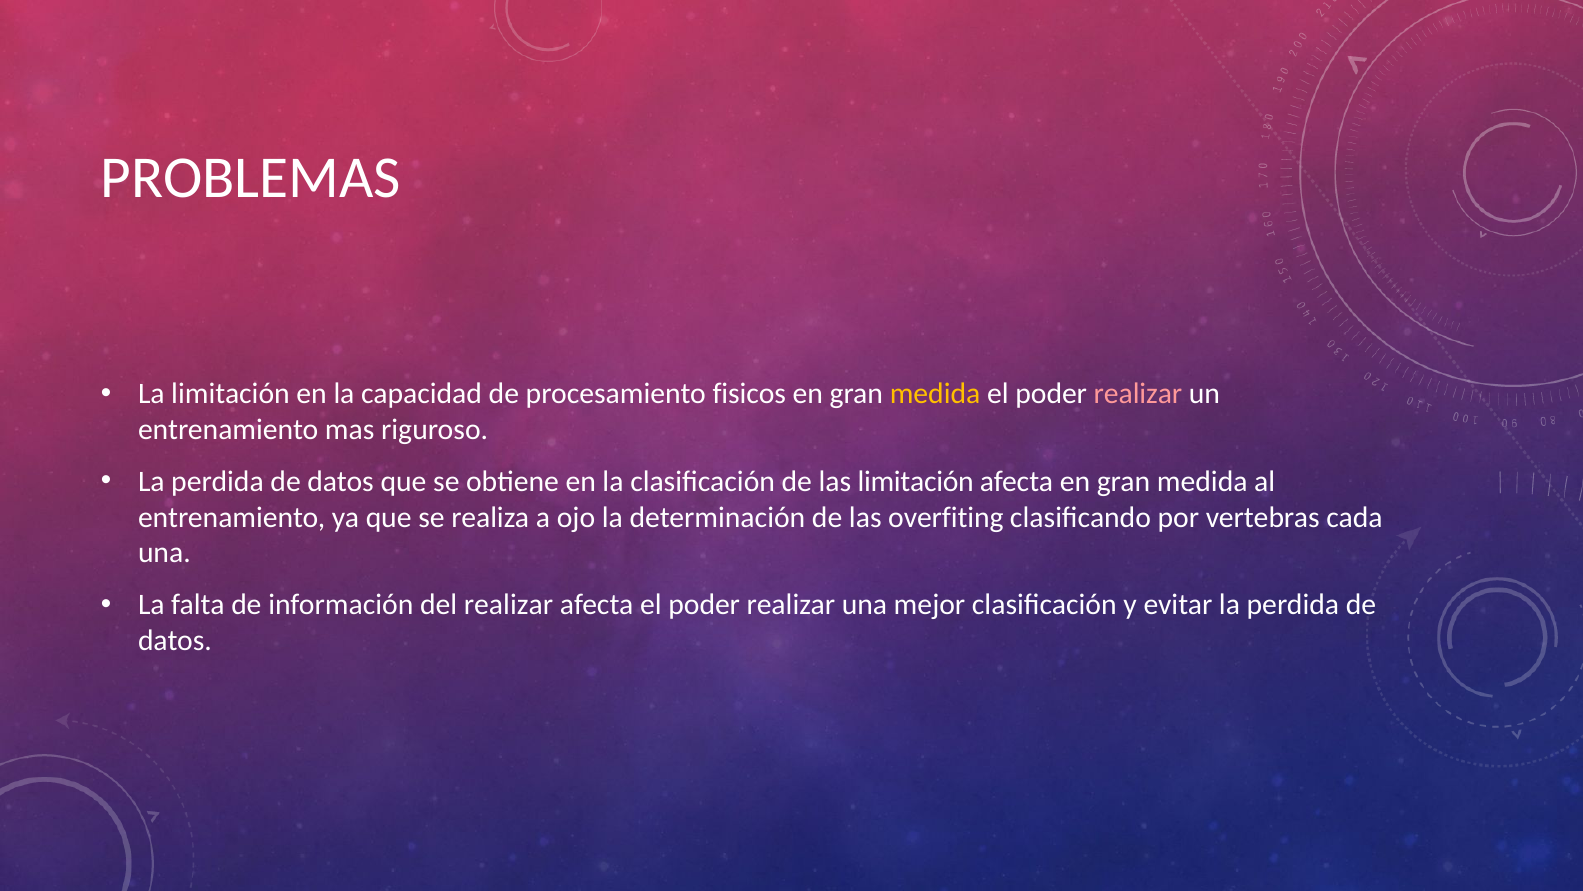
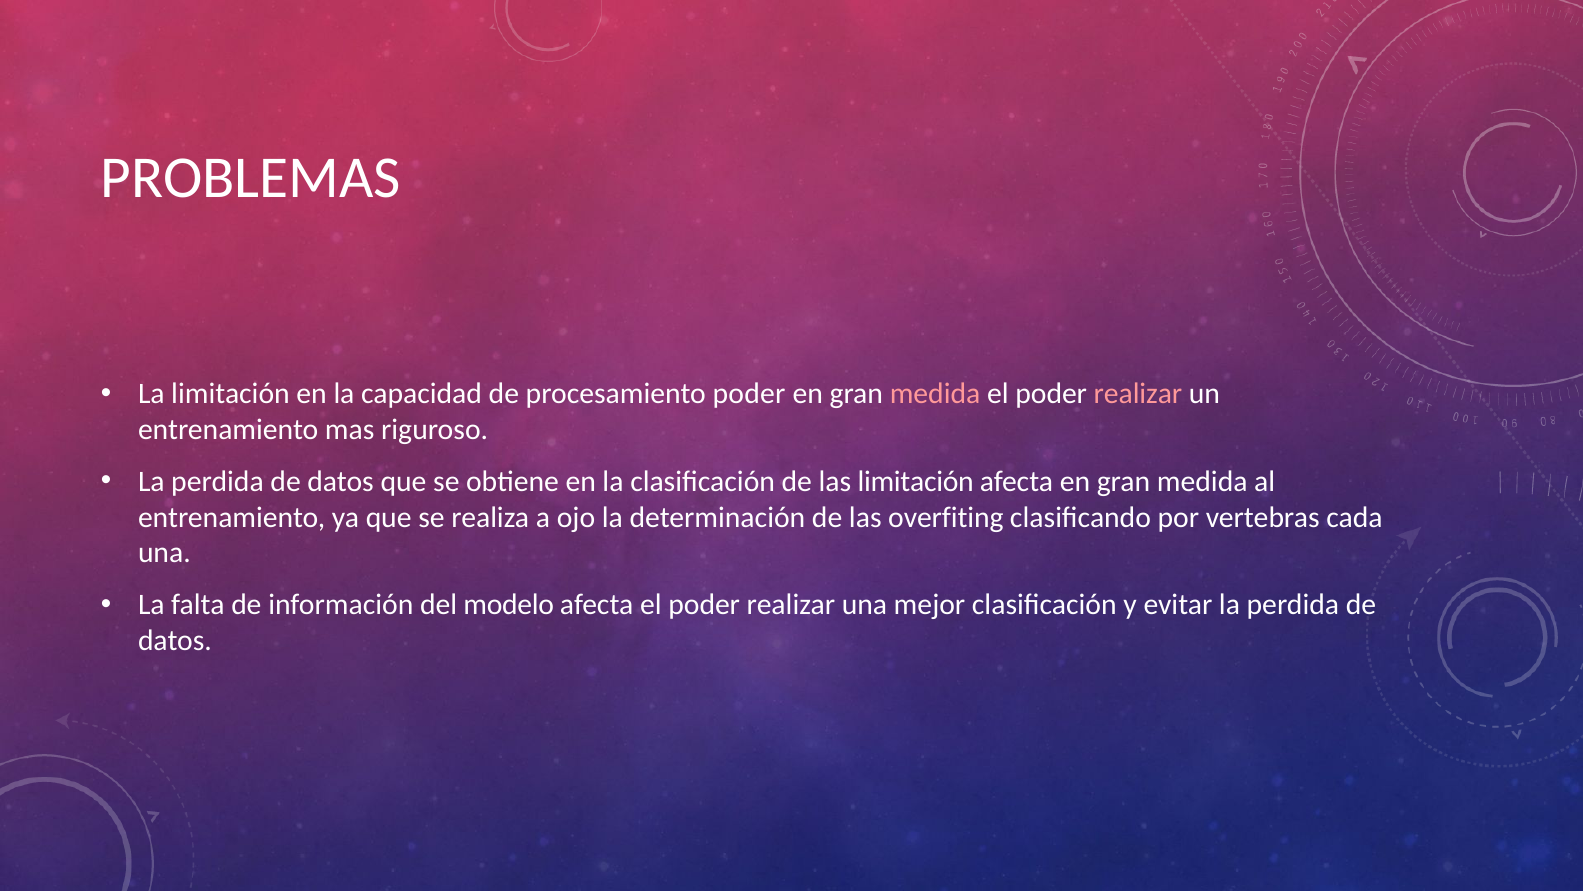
procesamiento fisicos: fisicos -> poder
medida at (935, 394) colour: yellow -> pink
del realizar: realizar -> modelo
